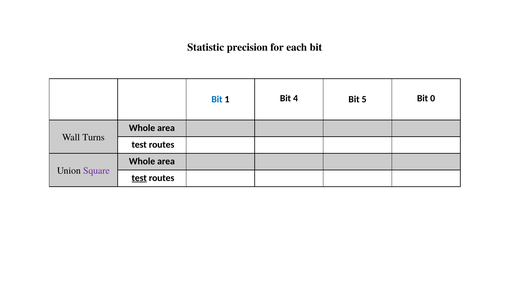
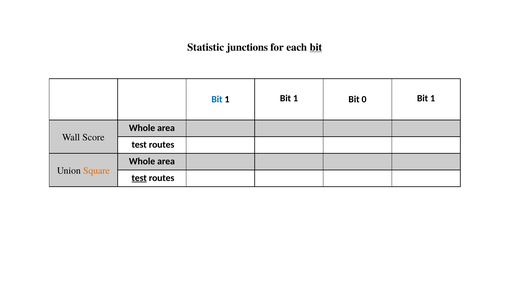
precision: precision -> junctions
bit at (316, 47) underline: none -> present
1 Bit 4: 4 -> 1
5: 5 -> 0
0 at (433, 98): 0 -> 1
Turns: Turns -> Score
Square colour: purple -> orange
